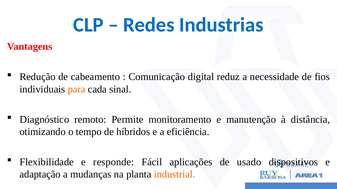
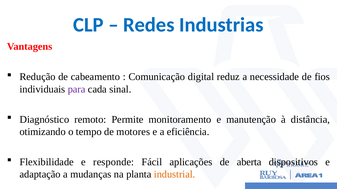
para colour: orange -> purple
híbridos: híbridos -> motores
usado: usado -> aberta
